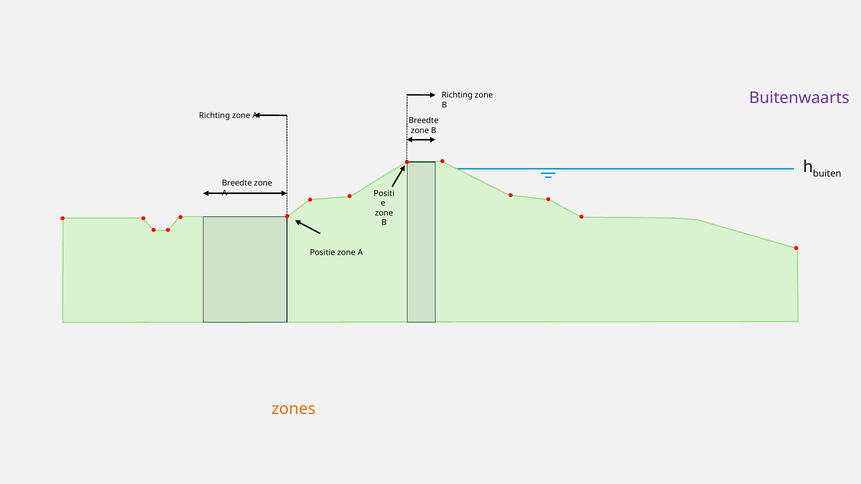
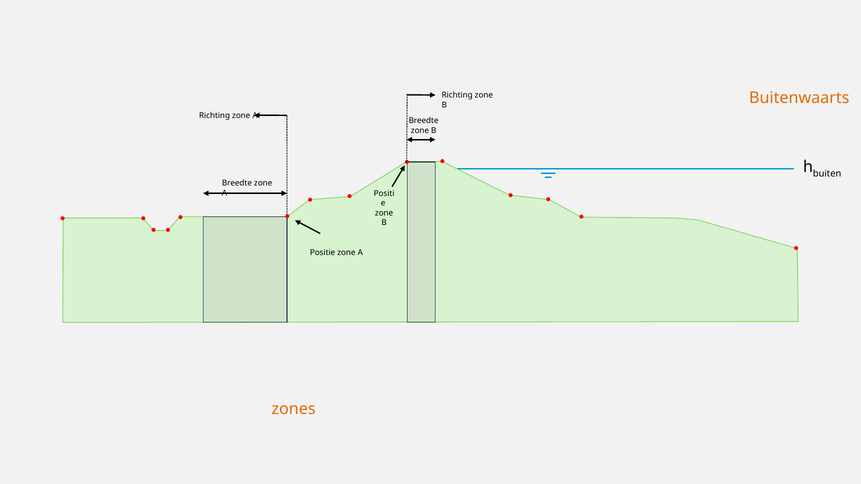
Buitenwaarts colour: purple -> orange
